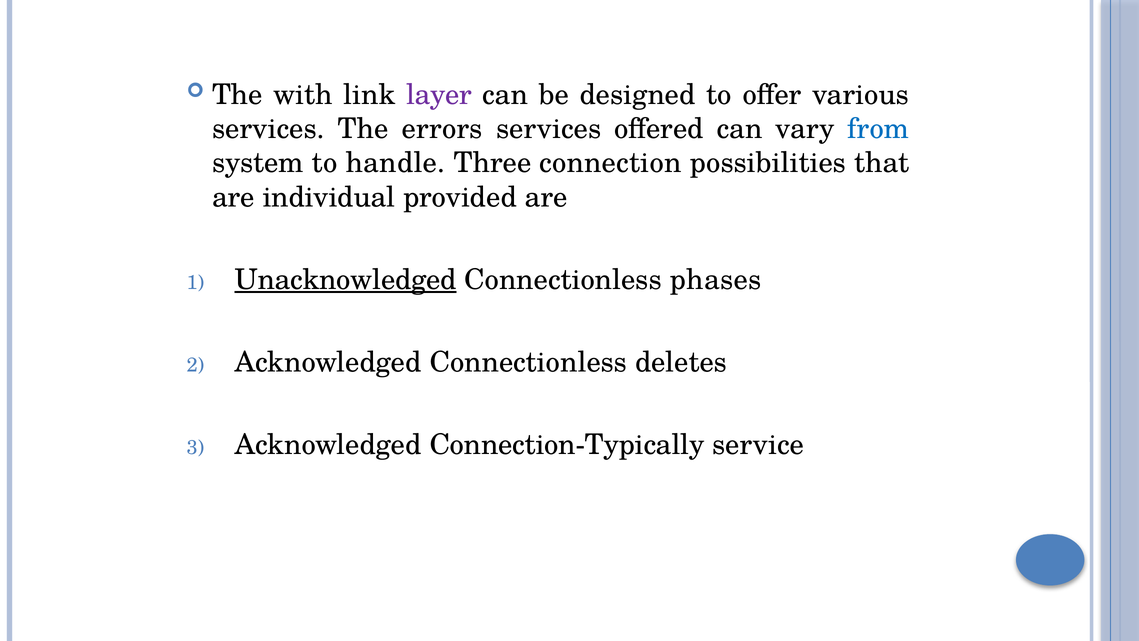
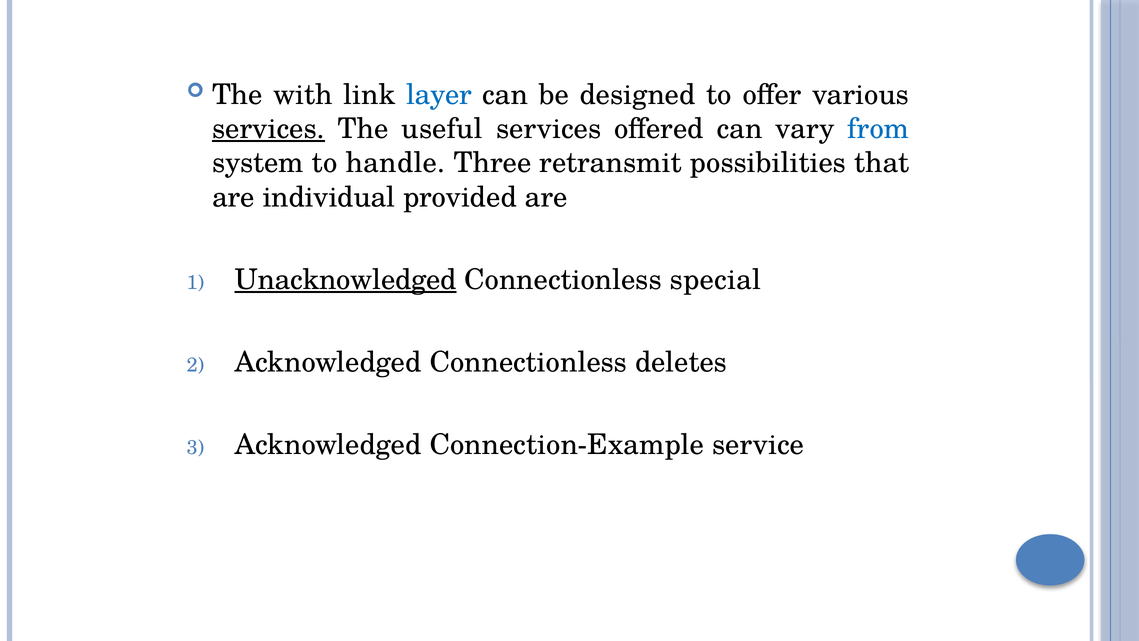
layer colour: purple -> blue
services at (268, 129) underline: none -> present
errors: errors -> useful
connection: connection -> retransmit
phases: phases -> special
Connection-Typically: Connection-Typically -> Connection-Example
